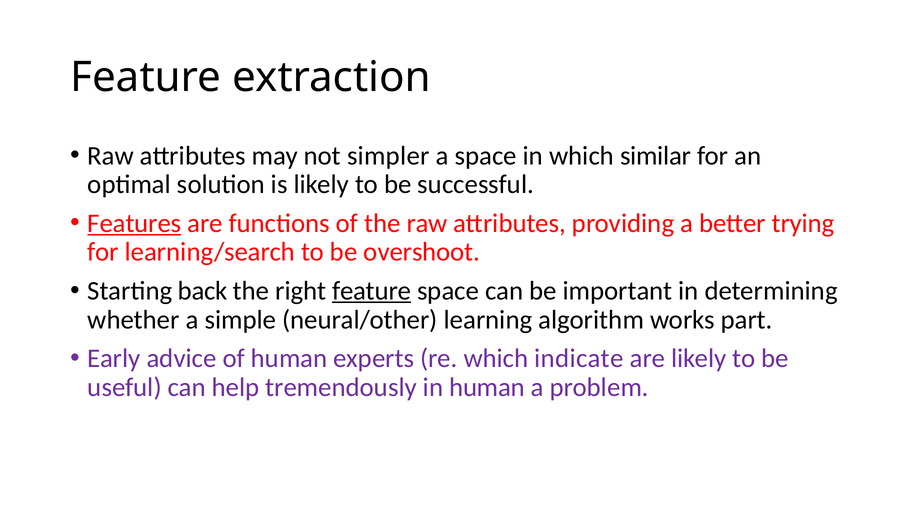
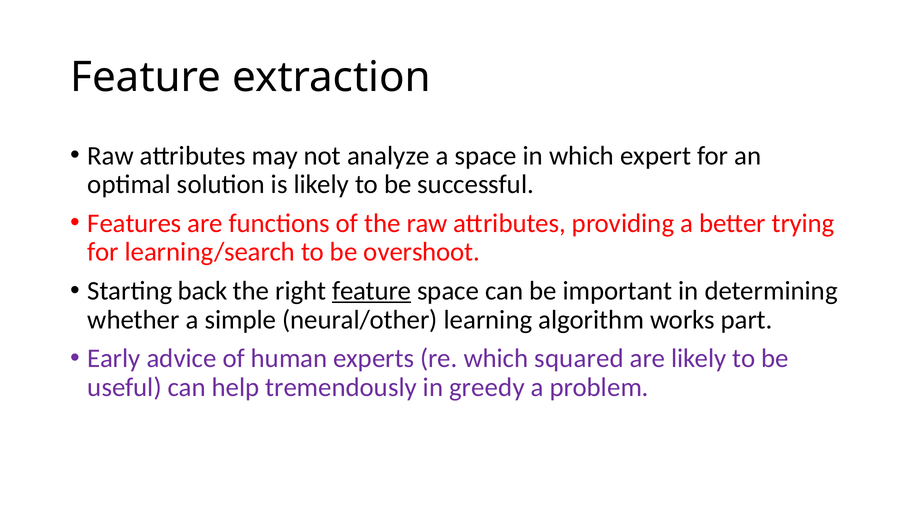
simpler: simpler -> analyze
similar: similar -> expert
Features underline: present -> none
indicate: indicate -> squared
in human: human -> greedy
